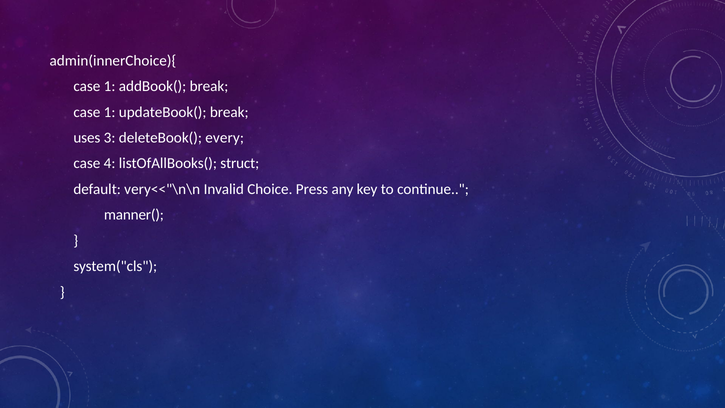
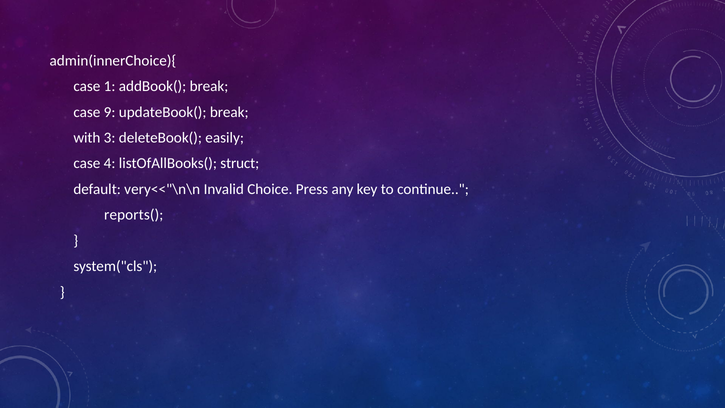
1 at (110, 112): 1 -> 9
uses: uses -> with
every: every -> easily
manner(: manner( -> reports(
